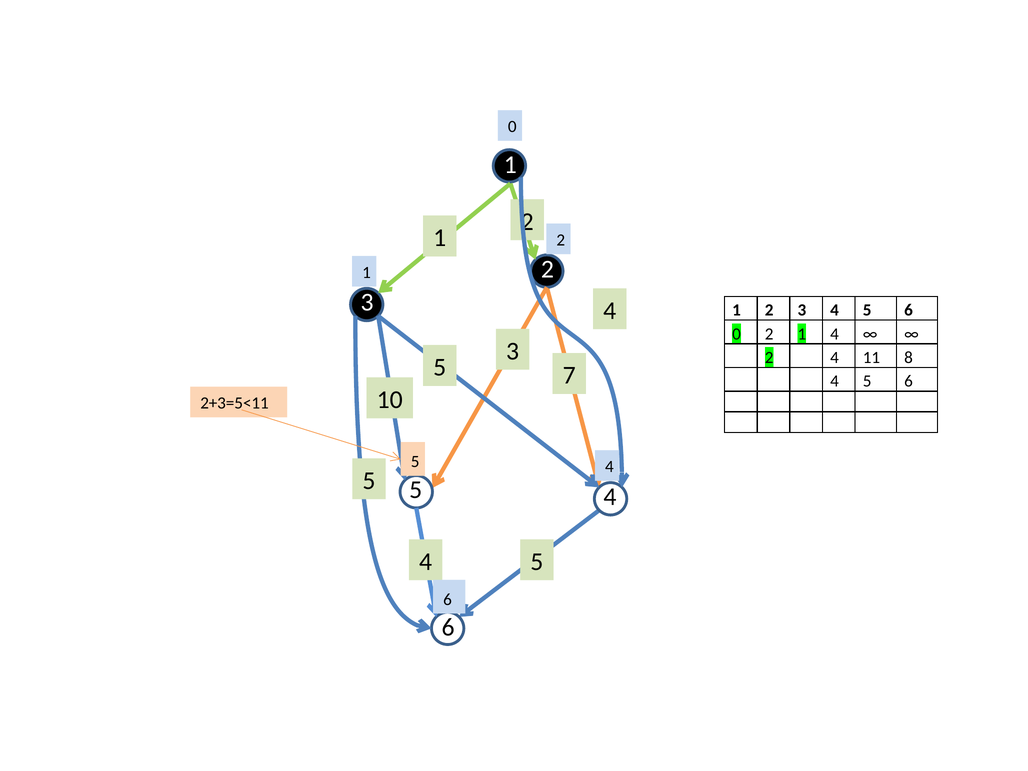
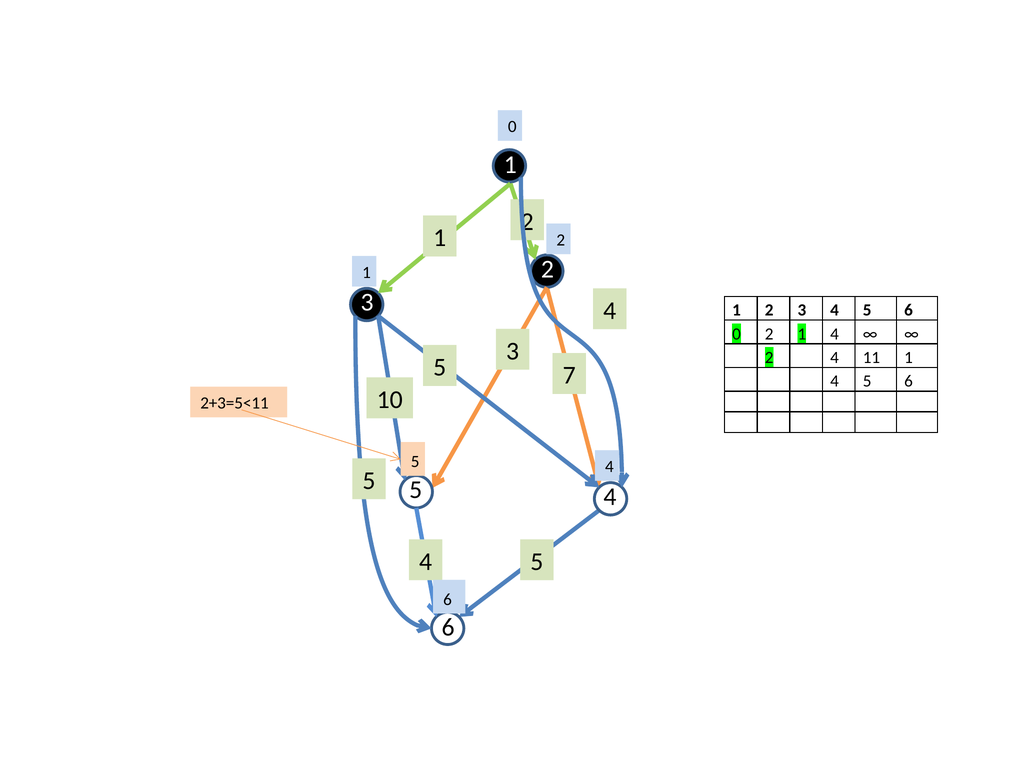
11 8: 8 -> 1
